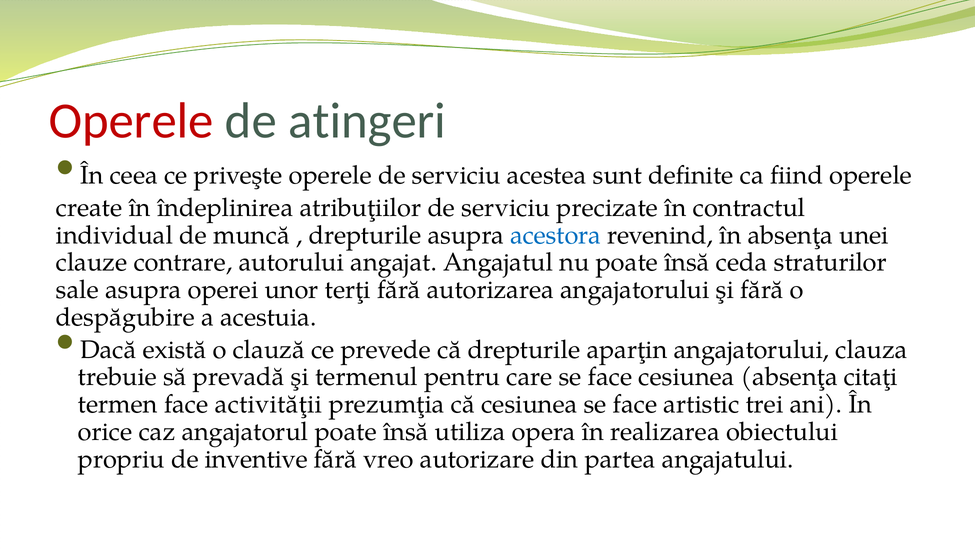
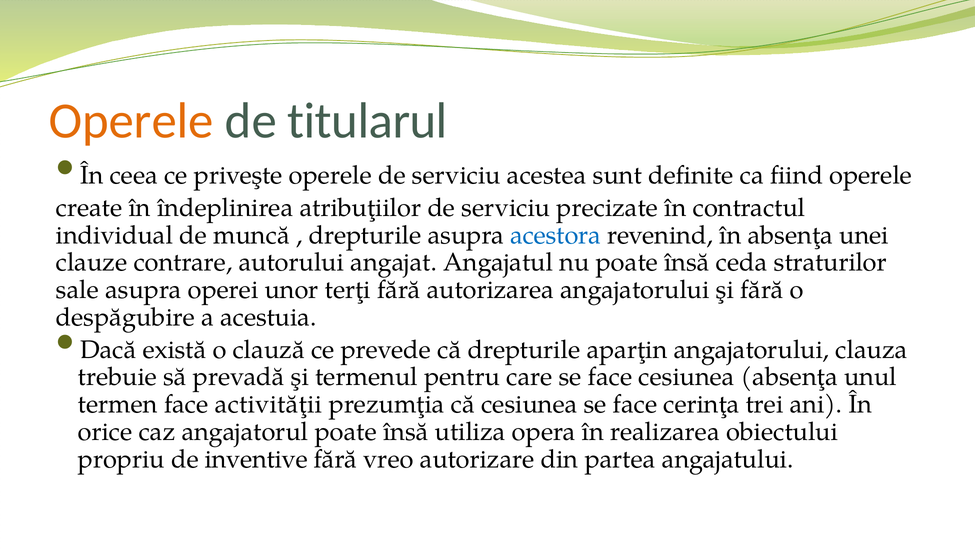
Operele at (131, 121) colour: red -> orange
atingeri: atingeri -> titularul
citaţi: citaţi -> unul
artistic: artistic -> cerinţa
